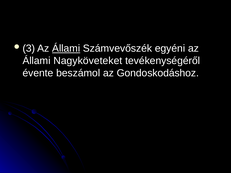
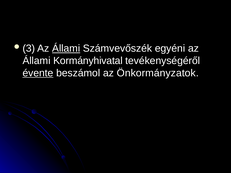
Nagyköveteket: Nagyköveteket -> Kormányhivatal
évente underline: none -> present
Gondoskodáshoz: Gondoskodáshoz -> Önkormányzatok
